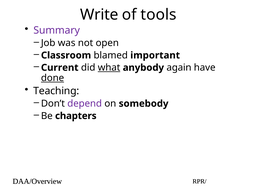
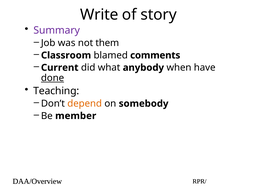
tools: tools -> story
open: open -> them
important: important -> comments
what underline: present -> none
again: again -> when
depend colour: purple -> orange
chapters: chapters -> member
